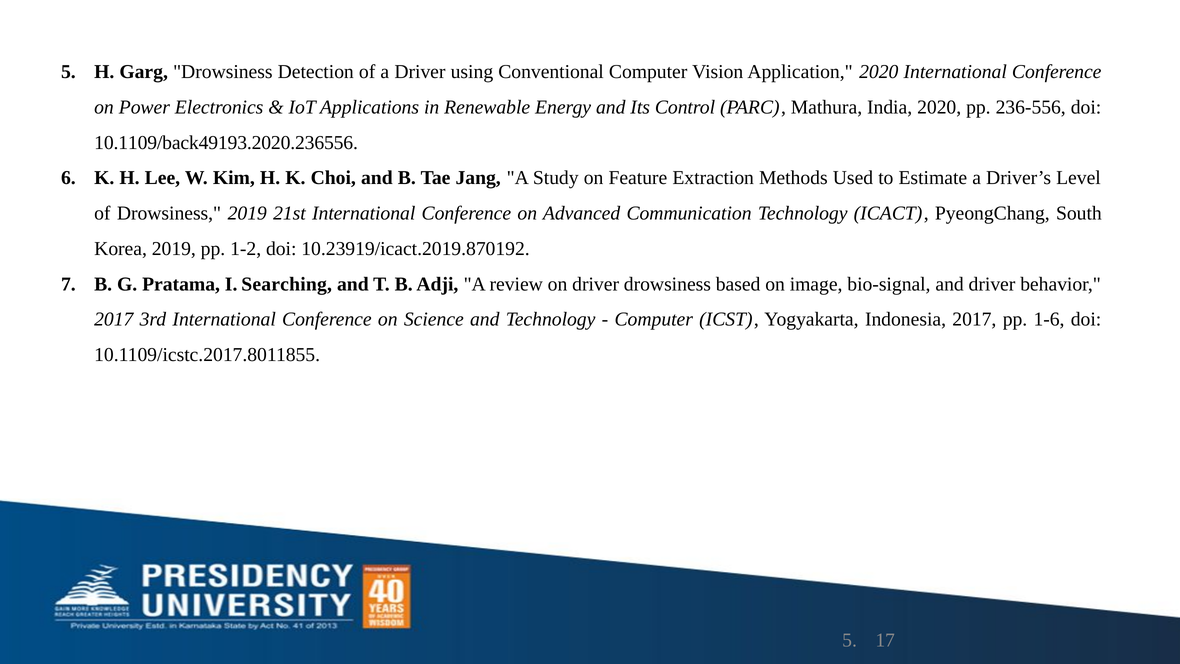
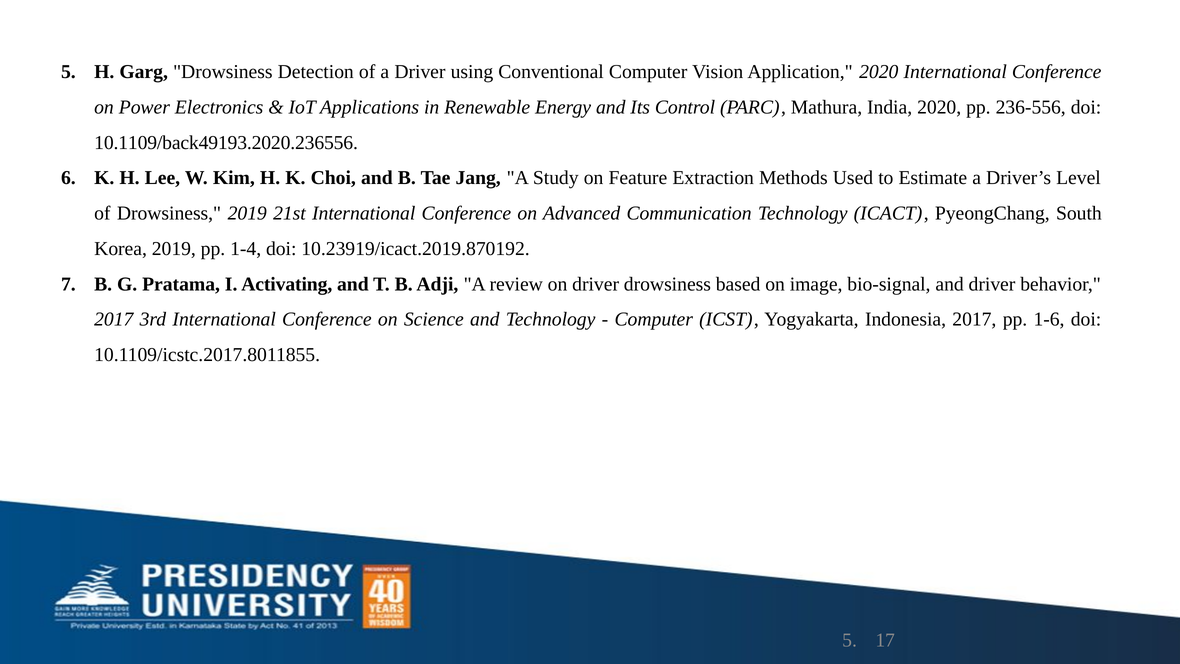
1-2: 1-2 -> 1-4
Searching: Searching -> Activating
